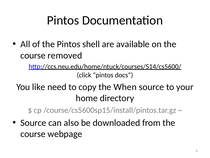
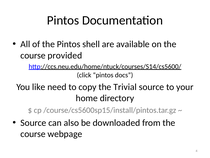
removed: removed -> provided
When: When -> Trivial
